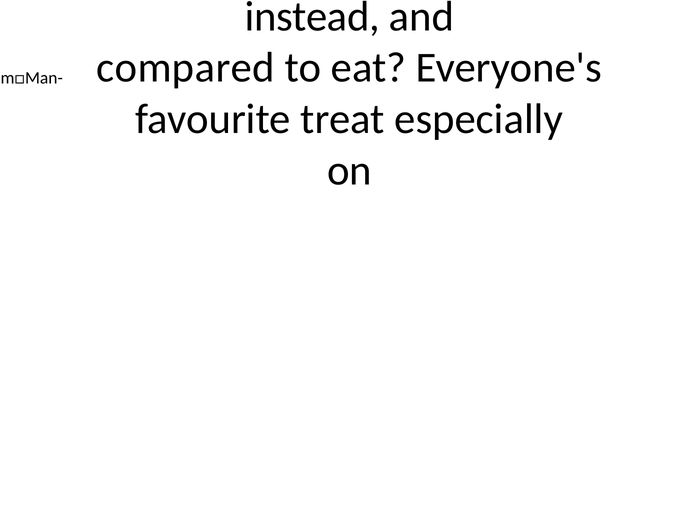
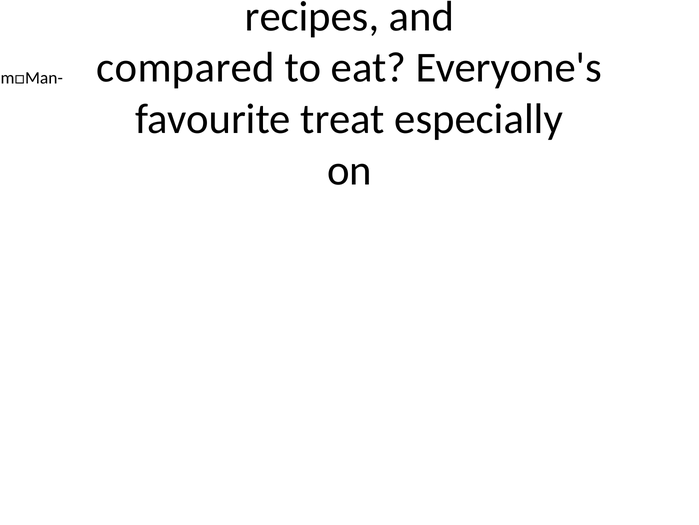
instead at (312, 16): instead -> recipes
